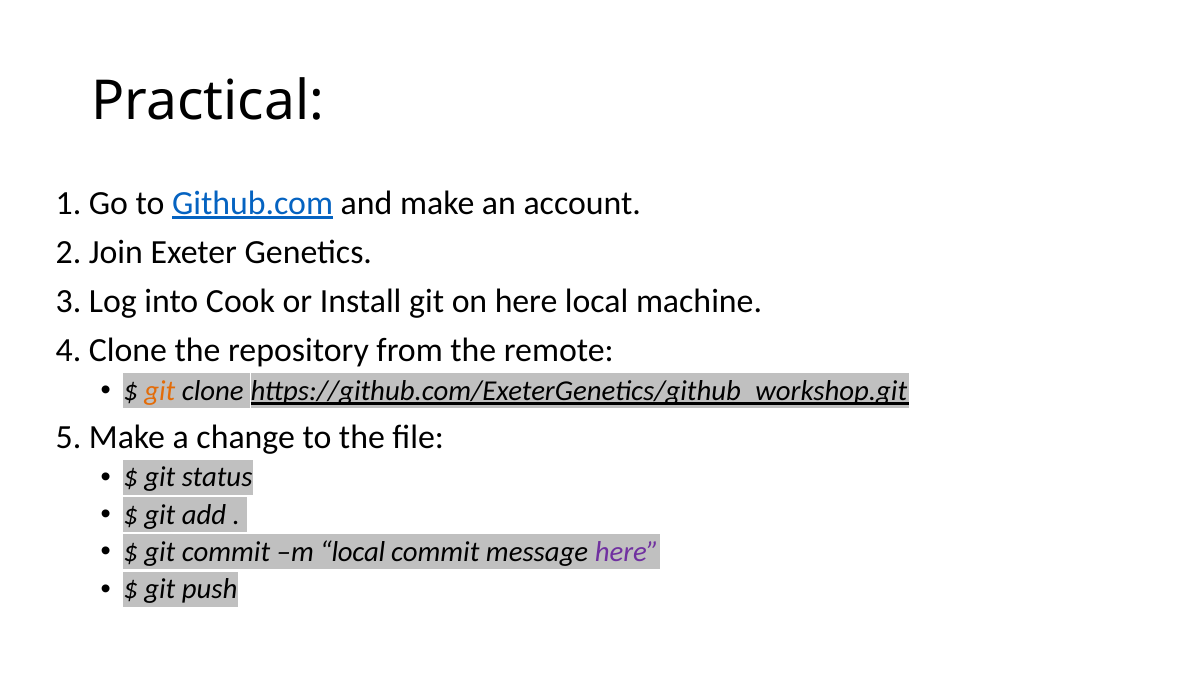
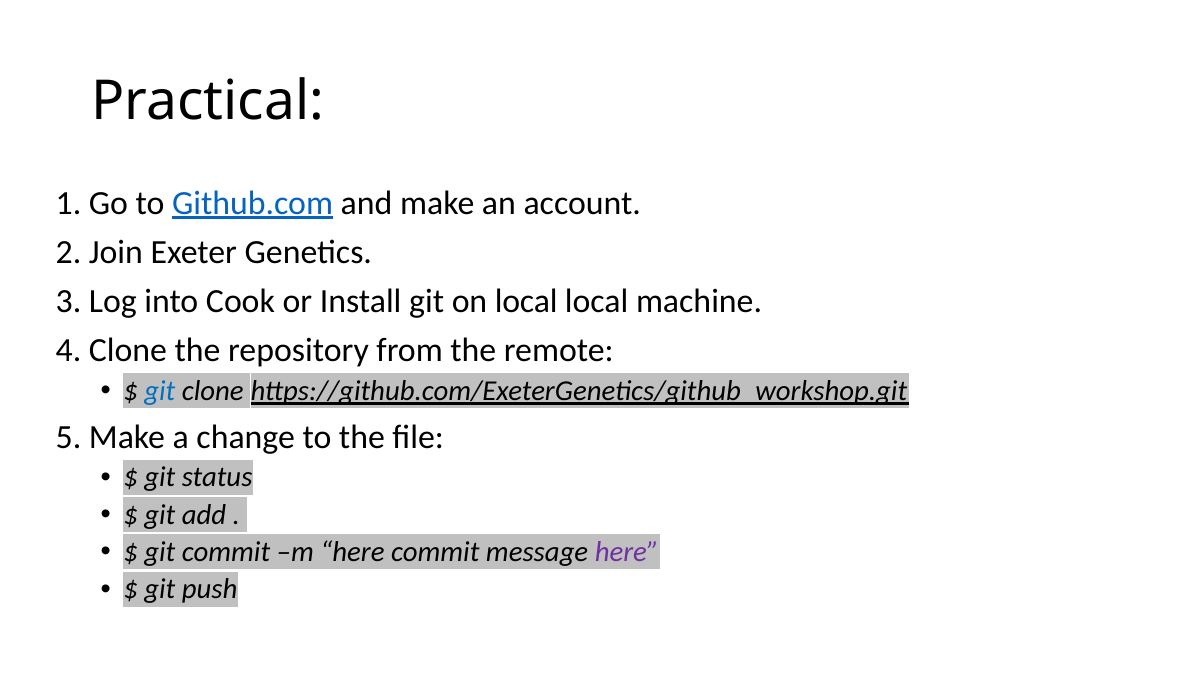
on here: here -> local
git at (160, 391) colour: orange -> blue
m local: local -> here
